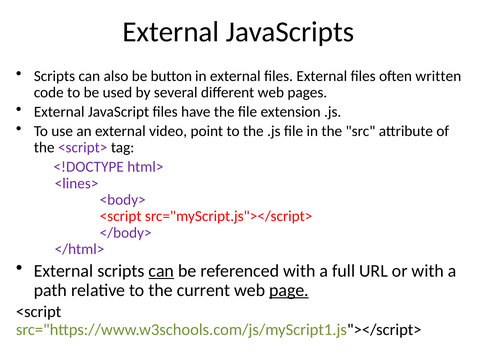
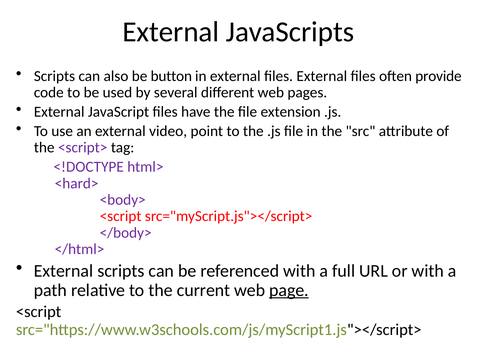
written: written -> provide
<lines>: <lines> -> <hard>
can at (161, 271) underline: present -> none
